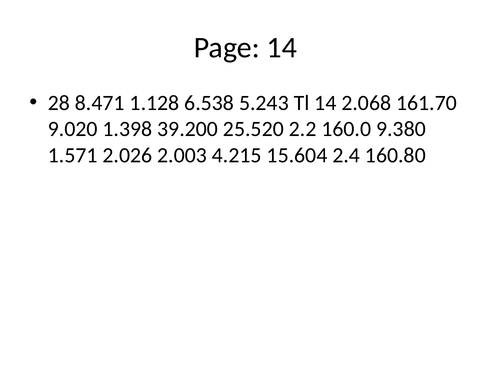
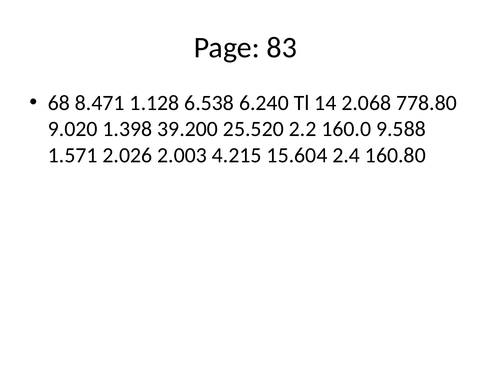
Page 14: 14 -> 83
28: 28 -> 68
5.243: 5.243 -> 6.240
161.70: 161.70 -> 778.80
9.380: 9.380 -> 9.588
